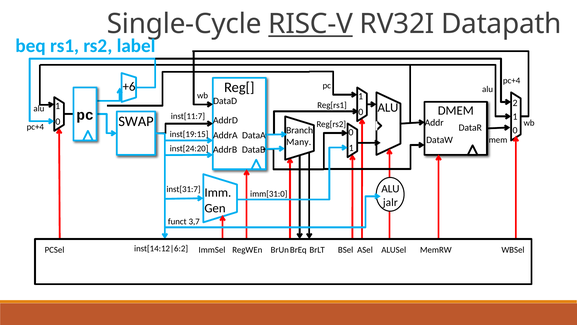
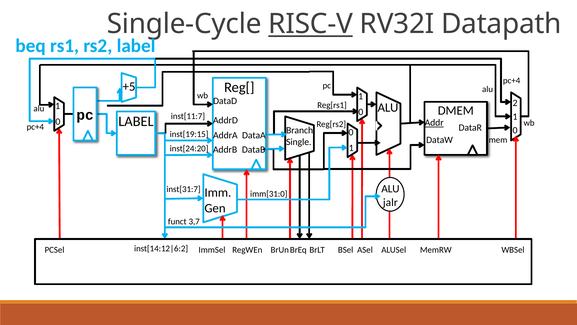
+6: +6 -> +5
SWAP at (136, 121): SWAP -> LABEL
Addr underline: none -> present
Many: Many -> Single
